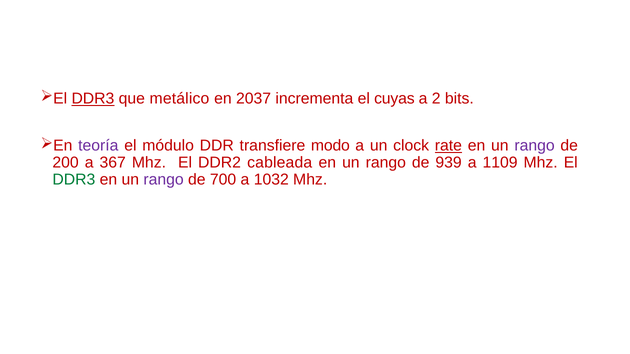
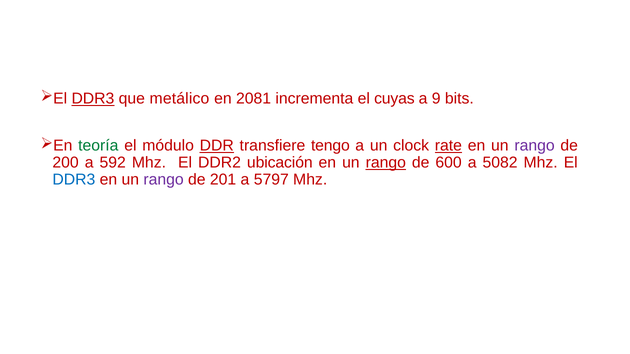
2037: 2037 -> 2081
2: 2 -> 9
teoría colour: purple -> green
DDR underline: none -> present
modo: modo -> tengo
367: 367 -> 592
cableada: cableada -> ubicación
rango at (386, 163) underline: none -> present
939: 939 -> 600
1109: 1109 -> 5082
DDR3 at (74, 180) colour: green -> blue
700: 700 -> 201
1032: 1032 -> 5797
